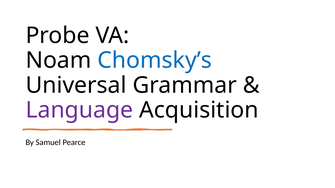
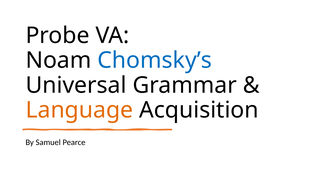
Language colour: purple -> orange
